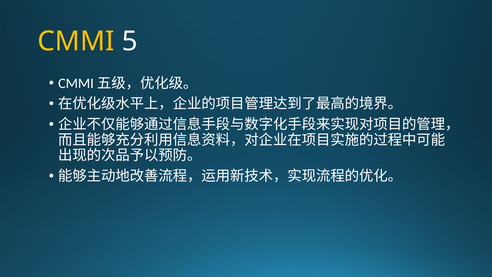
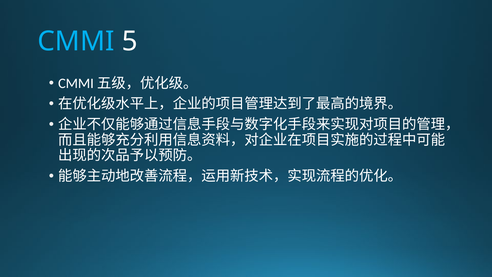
CMMI colour: yellow -> light blue
